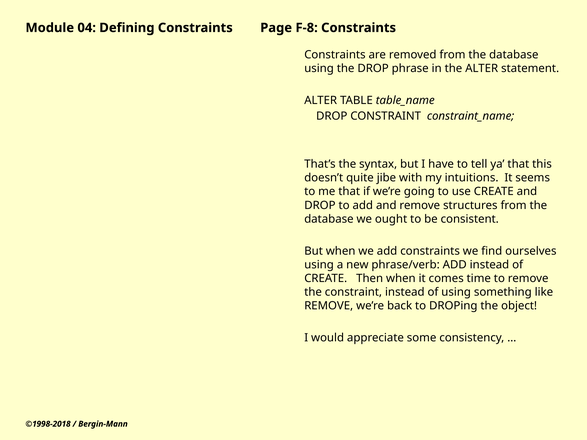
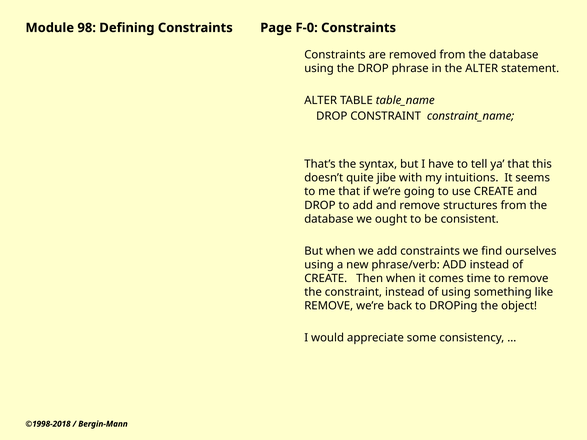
04: 04 -> 98
F-8: F-8 -> F-0
